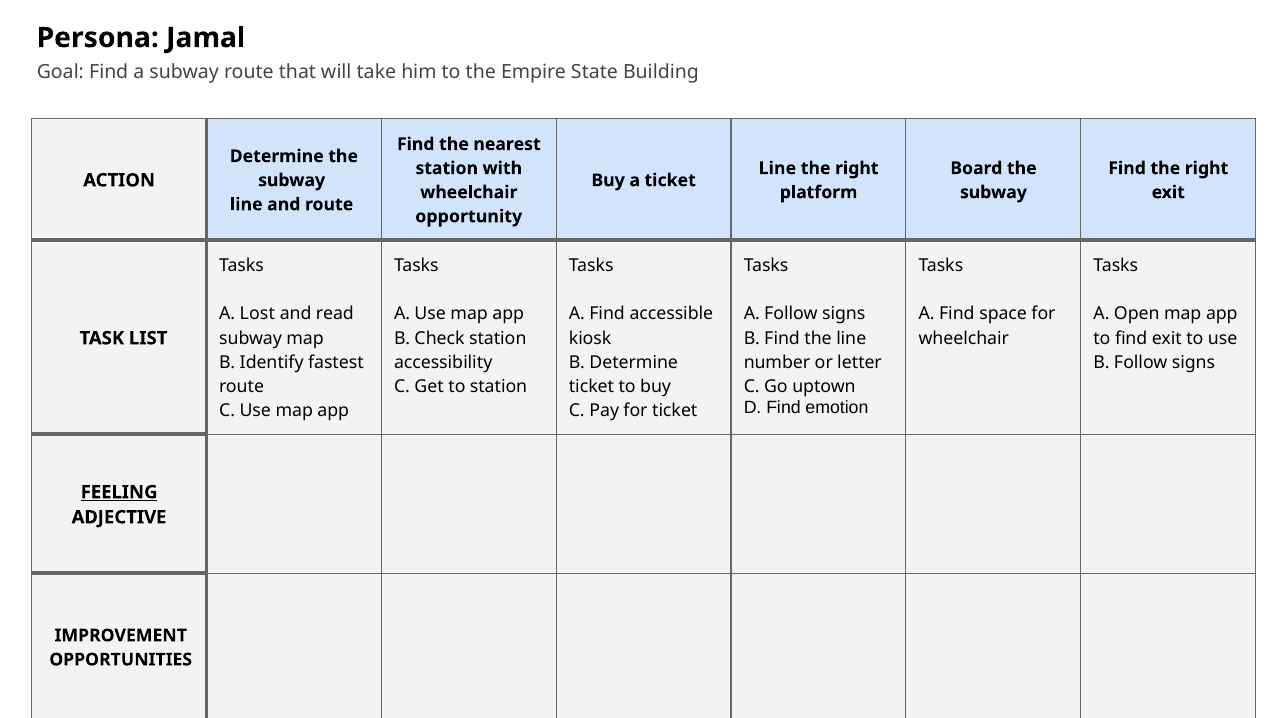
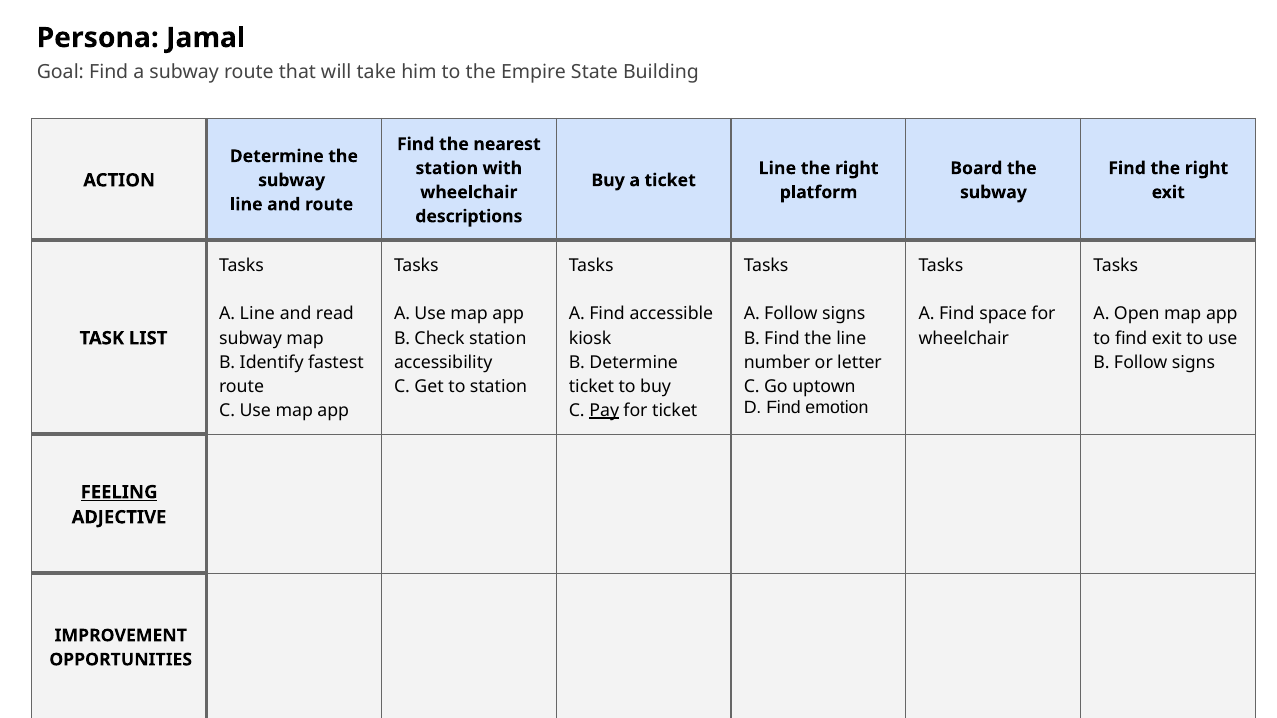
opportunity: opportunity -> descriptions
A Lost: Lost -> Line
Pay underline: none -> present
